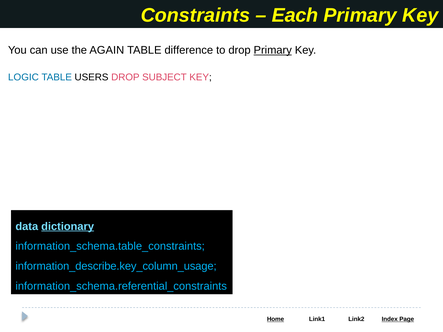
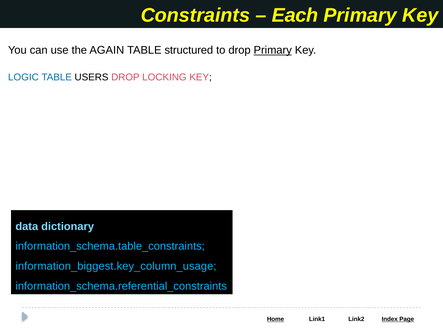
difference: difference -> structured
SUBJECT: SUBJECT -> LOCKING
dictionary underline: present -> none
information_describe.key_column_usage: information_describe.key_column_usage -> information_biggest.key_column_usage
